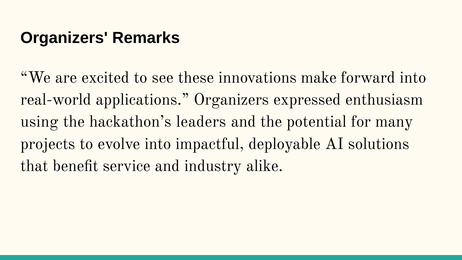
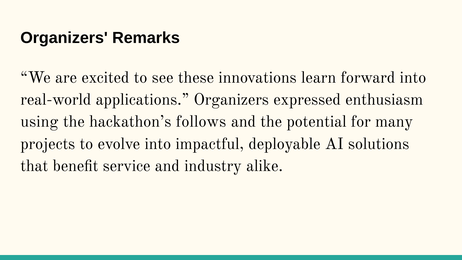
make: make -> learn
leaders: leaders -> follows
